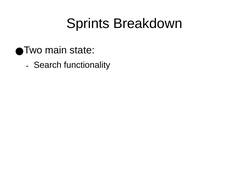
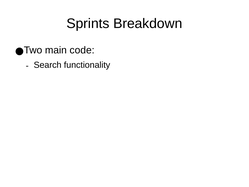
state: state -> code
